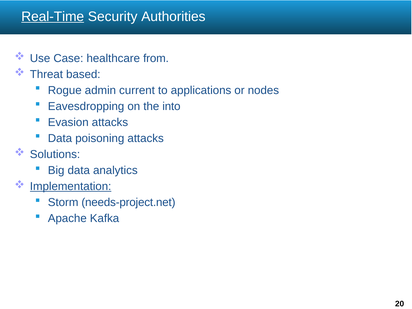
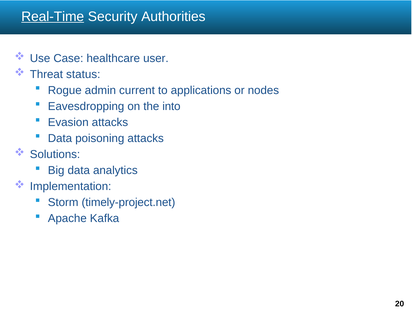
from: from -> user
based: based -> status
Implementation underline: present -> none
needs-project.net: needs-project.net -> timely-project.net
